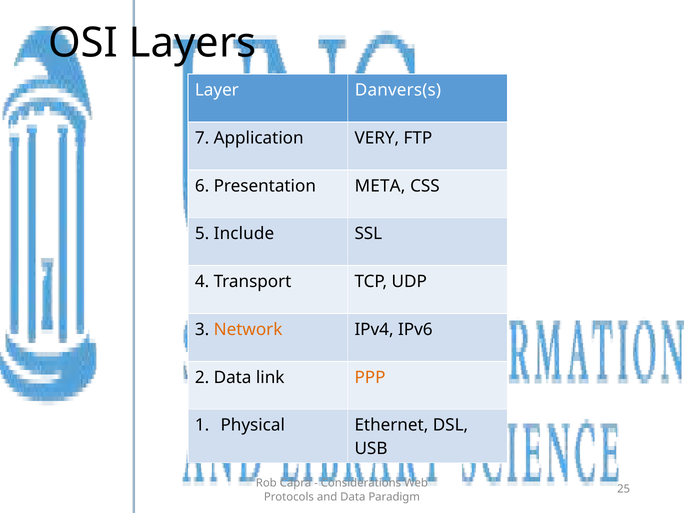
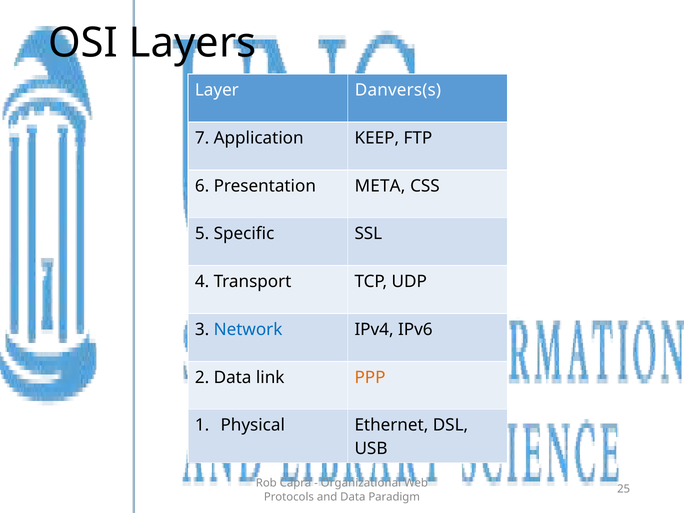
VERY: VERY -> KEEP
Include: Include -> Specific
Network colour: orange -> blue
Considerations: Considerations -> Organizational
